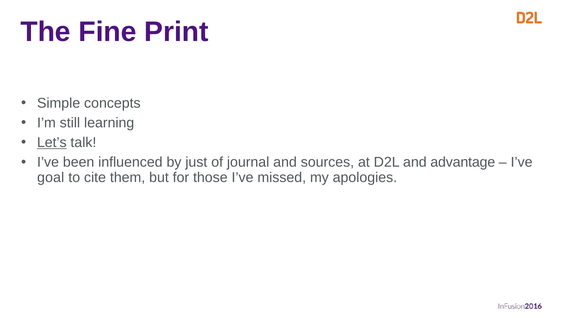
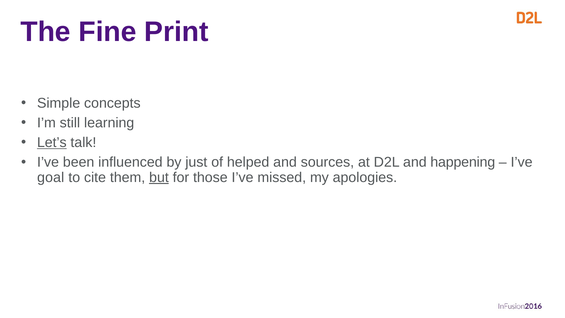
journal: journal -> helped
advantage: advantage -> happening
but underline: none -> present
